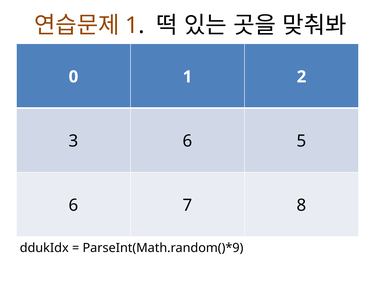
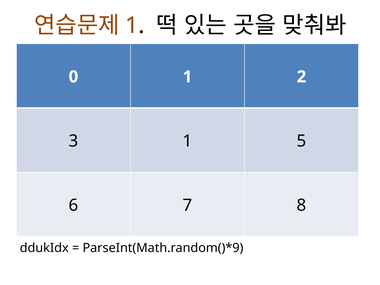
3 6: 6 -> 1
